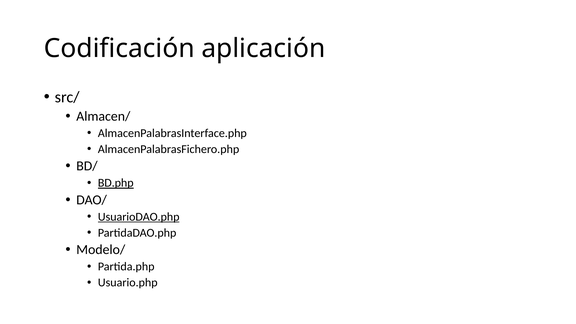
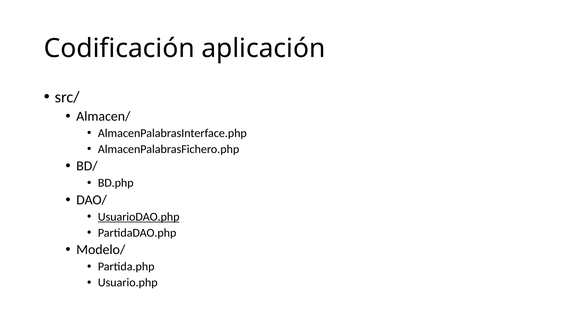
BD.php underline: present -> none
